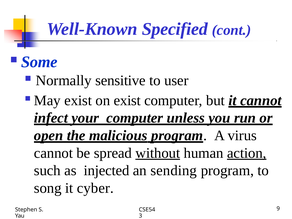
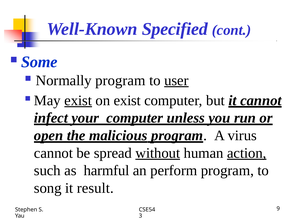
Normally sensitive: sensitive -> program
user underline: none -> present
exist at (78, 100) underline: none -> present
injected: injected -> harmful
sending: sending -> perform
cyber: cyber -> result
